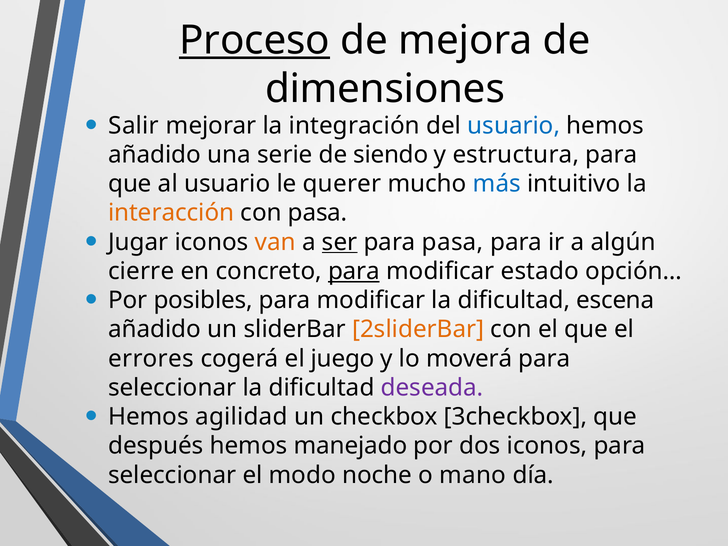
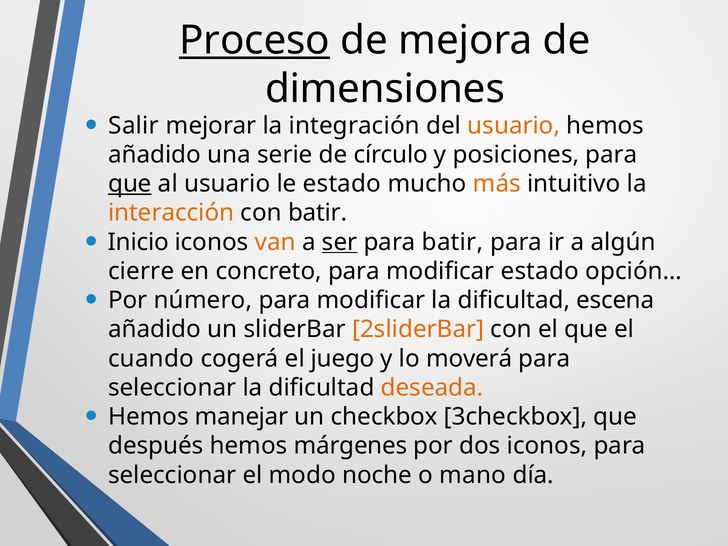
usuario at (514, 126) colour: blue -> orange
siendo: siendo -> círculo
estructura: estructura -> posiciones
que at (130, 184) underline: none -> present
le querer: querer -> estado
más colour: blue -> orange
con pasa: pasa -> batir
Jugar: Jugar -> Inicio
para pasa: pasa -> batir
para at (354, 271) underline: present -> none
posibles: posibles -> número
errores: errores -> cuando
deseada colour: purple -> orange
agilidad: agilidad -> manejar
manejado: manejado -> márgenes
